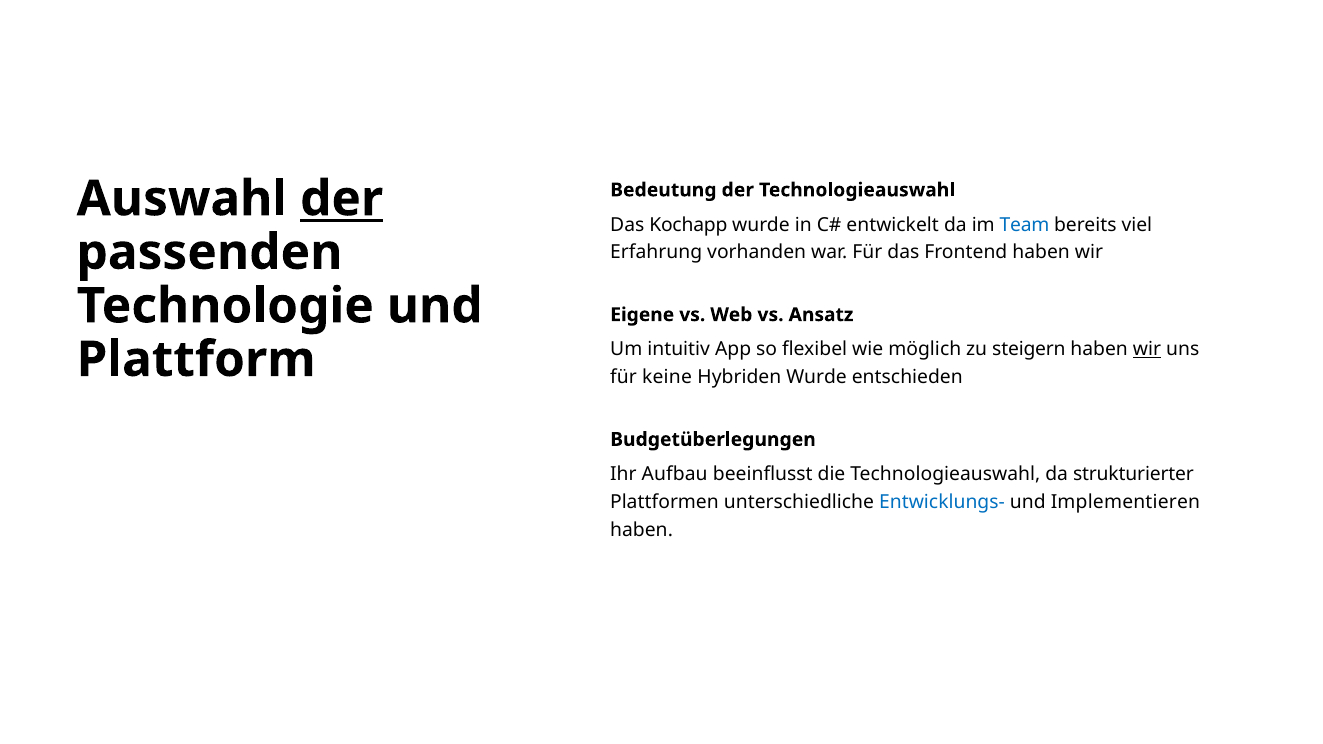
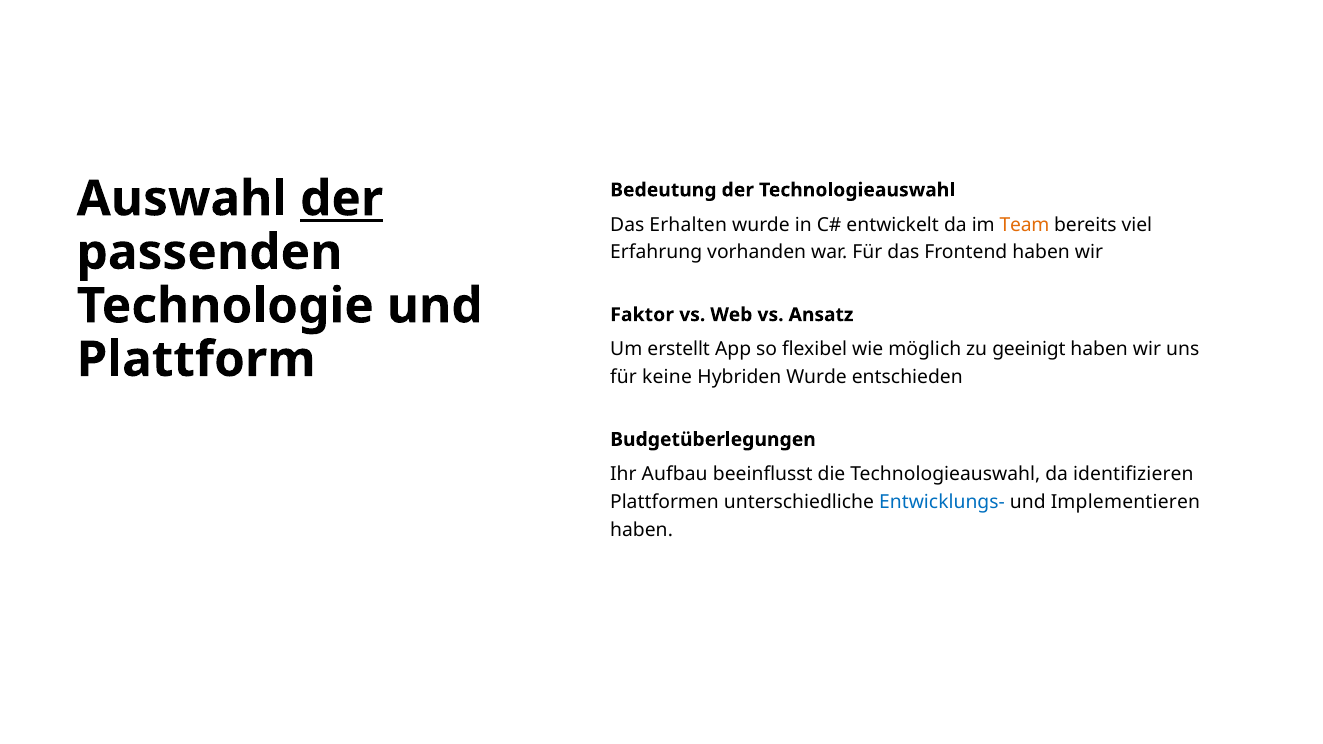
Kochapp: Kochapp -> Erhalten
Team colour: blue -> orange
Eigene: Eigene -> Faktor
intuitiv: intuitiv -> erstellt
steigern: steigern -> geeinigt
wir at (1147, 350) underline: present -> none
strukturierter: strukturierter -> identifizieren
